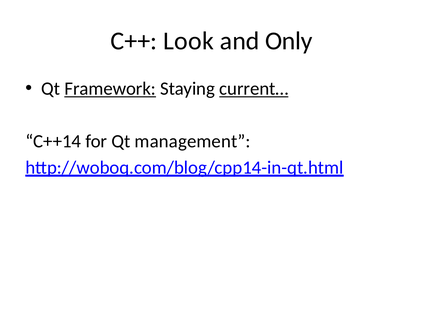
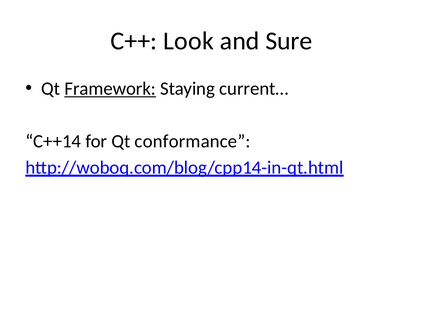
Only: Only -> Sure
current… underline: present -> none
management: management -> conformance
